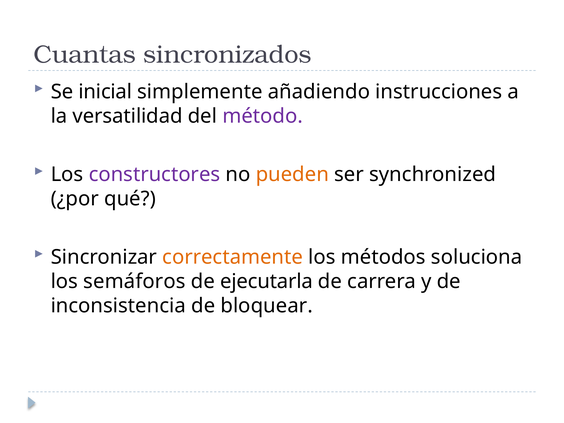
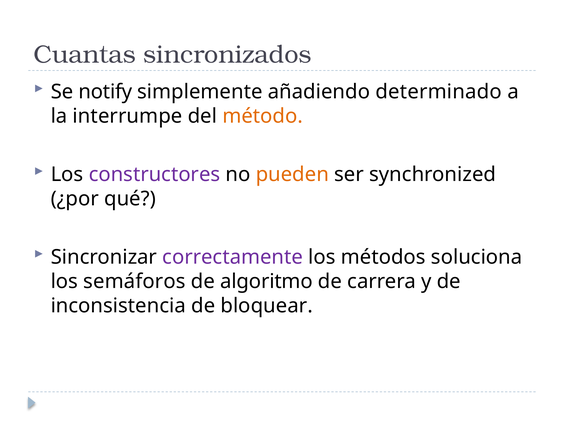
inicial: inicial -> notify
instrucciones: instrucciones -> determinado
versatilidad: versatilidad -> interrumpe
método colour: purple -> orange
correctamente colour: orange -> purple
ejecutarla: ejecutarla -> algoritmo
